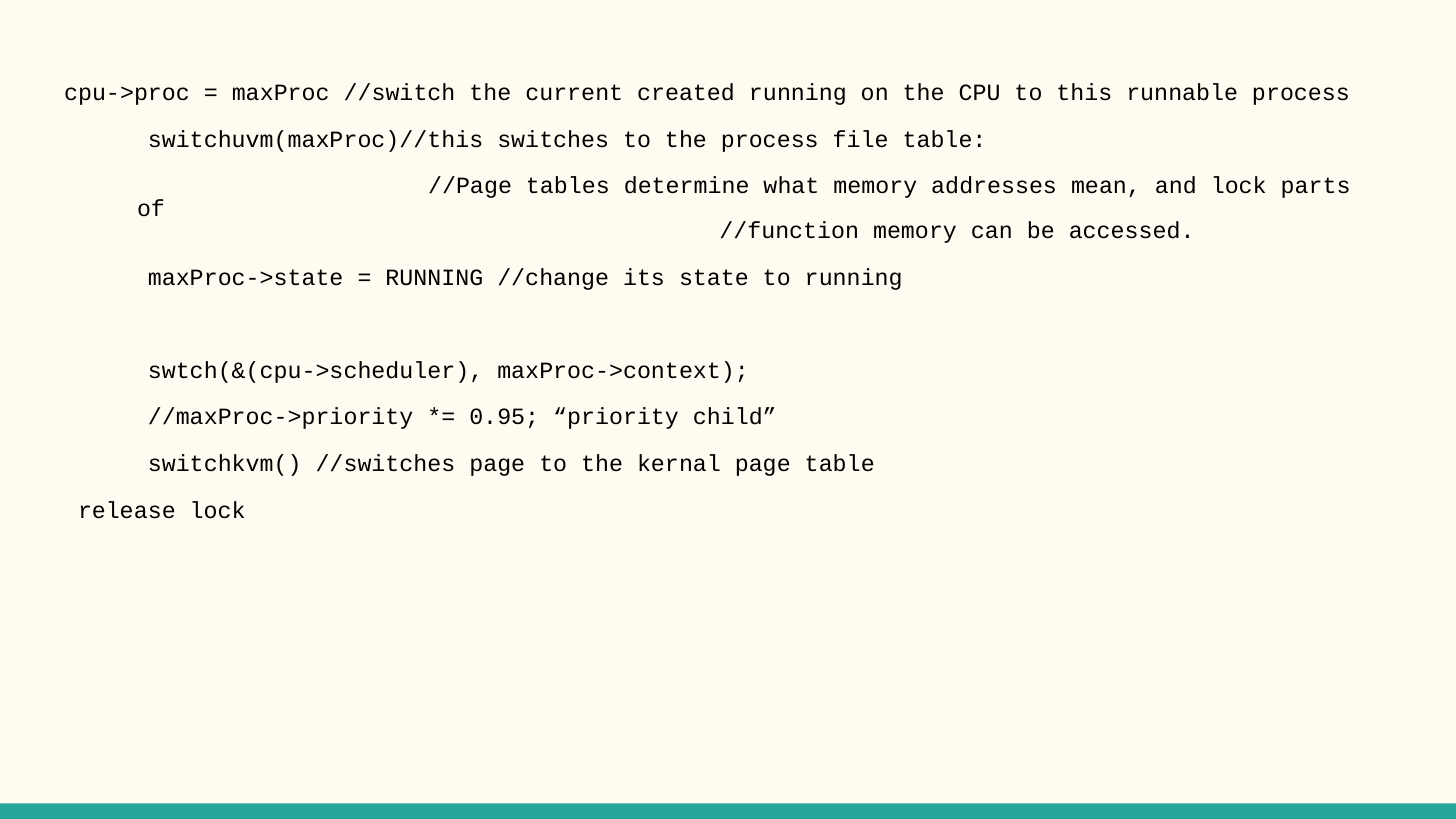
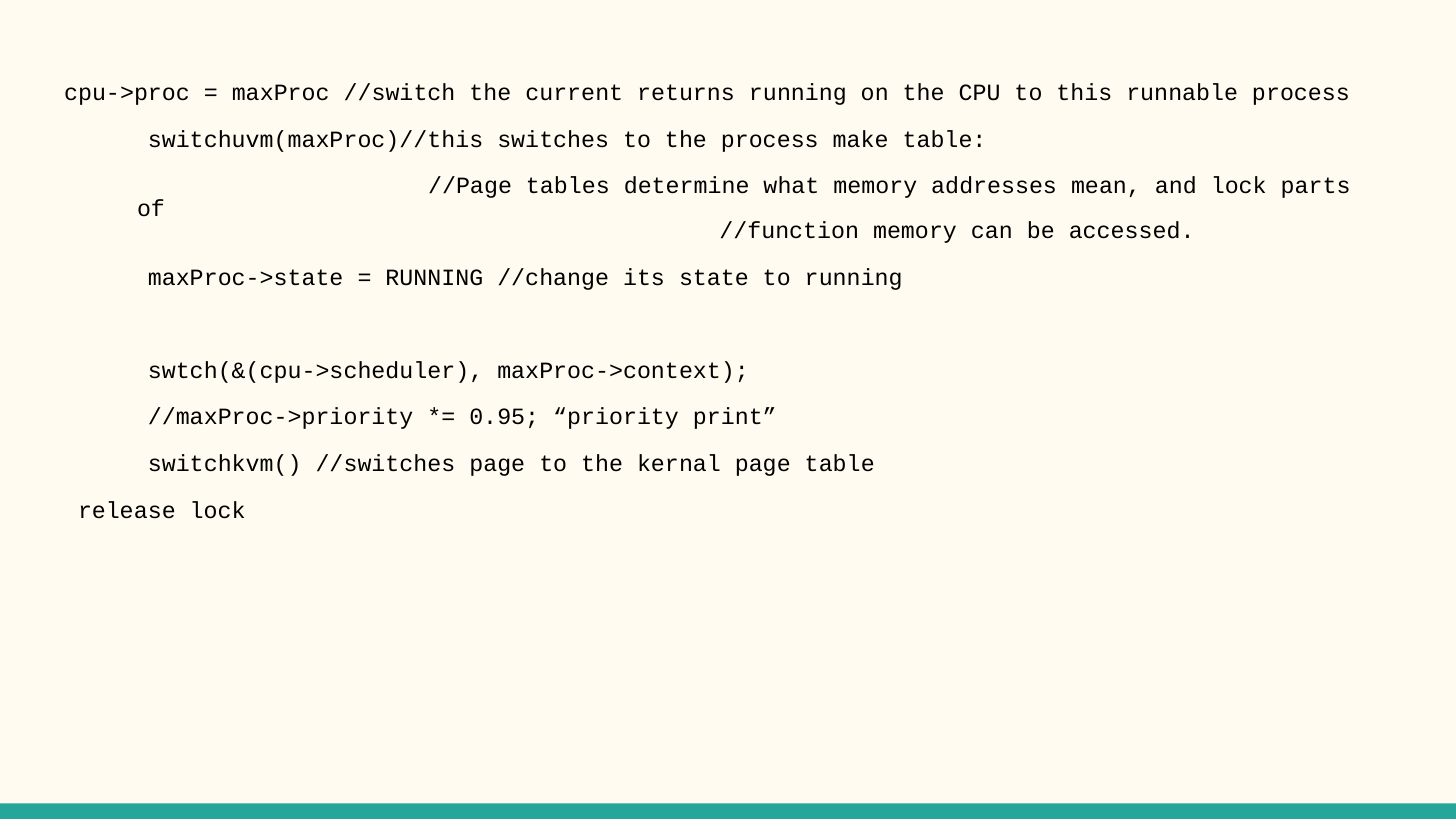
created: created -> returns
file: file -> make
child: child -> print
